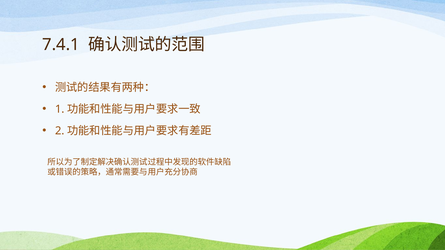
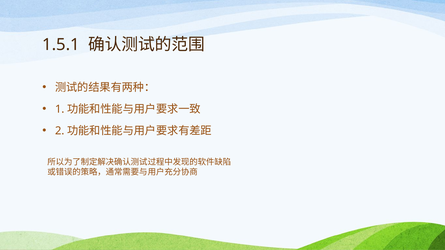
7.4.1: 7.4.1 -> 1.5.1
